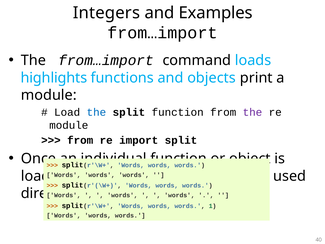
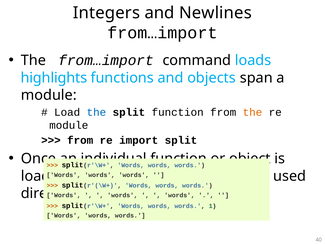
Examples: Examples -> Newlines
print: print -> span
the at (252, 112) colour: purple -> orange
